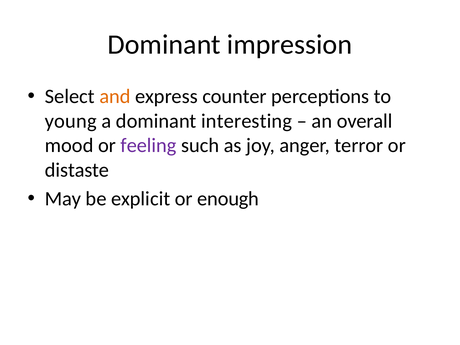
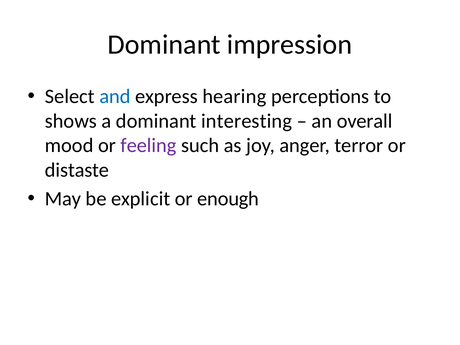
and colour: orange -> blue
counter: counter -> hearing
young: young -> shows
